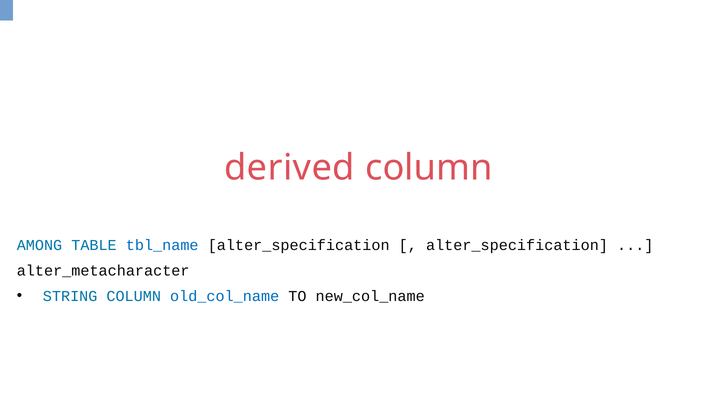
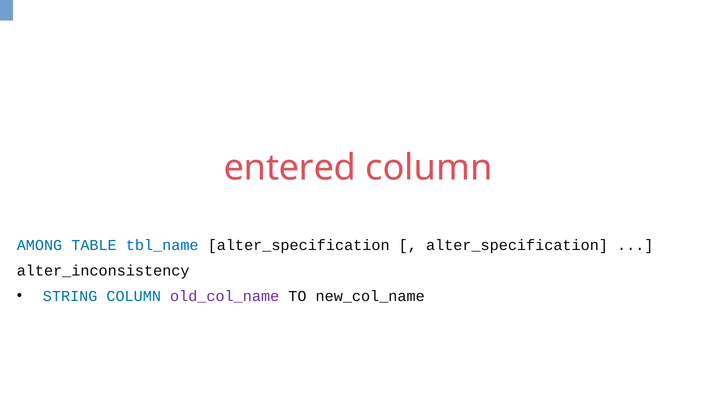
derived: derived -> entered
alter_metacharacter: alter_metacharacter -> alter_inconsistency
old_col_name colour: blue -> purple
